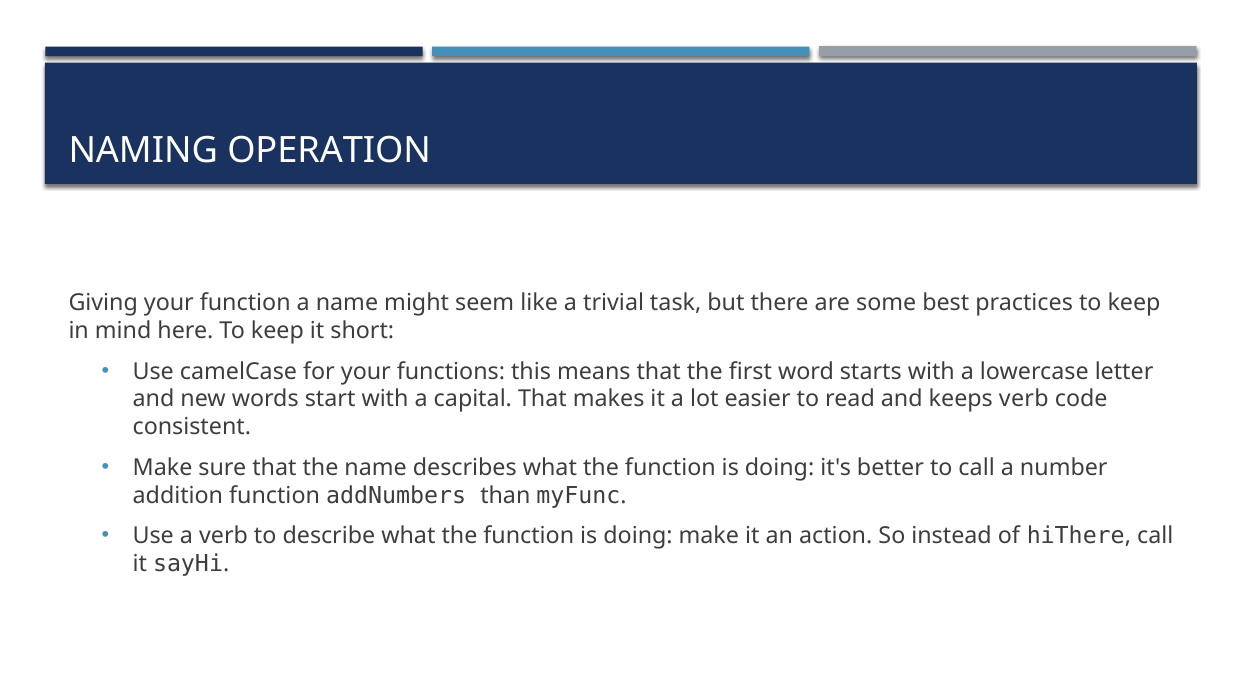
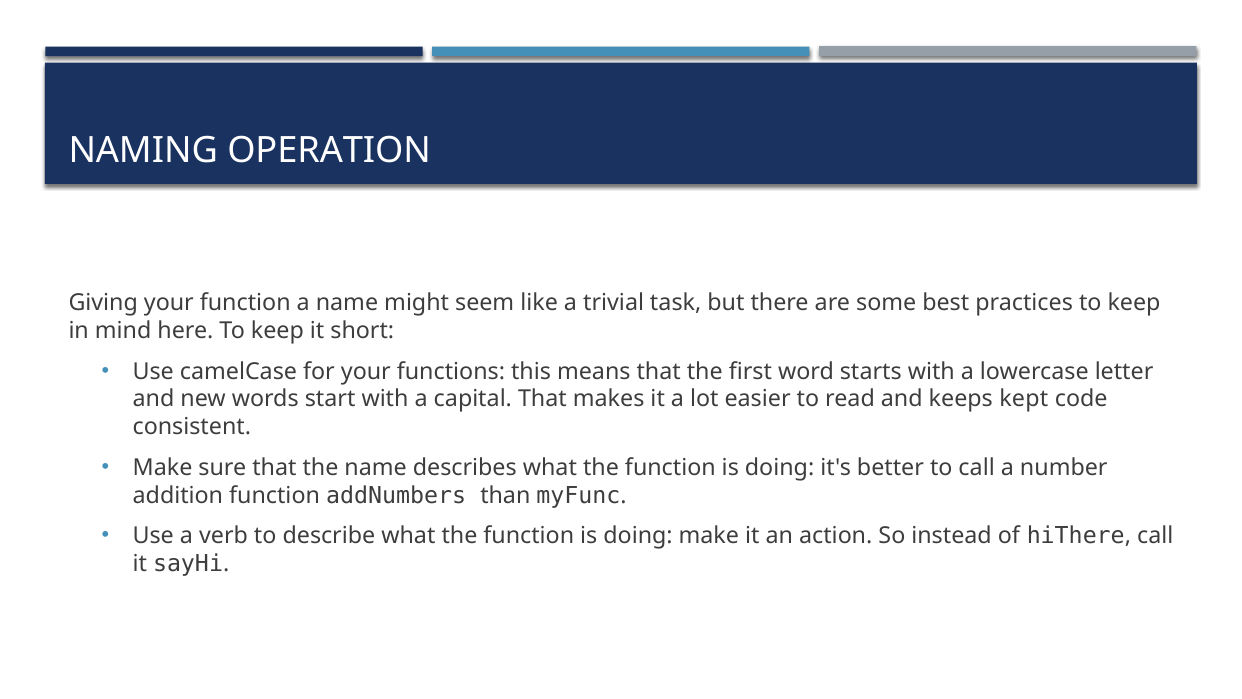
keeps verb: verb -> kept
